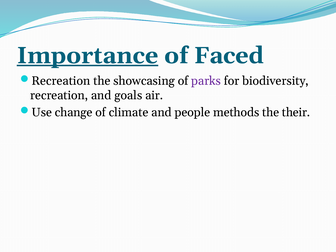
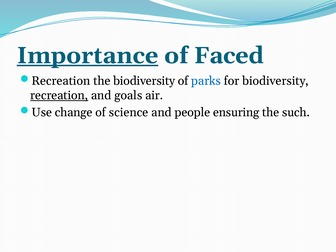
the showcasing: showcasing -> biodiversity
parks colour: purple -> blue
recreation at (59, 95) underline: none -> present
climate: climate -> science
methods: methods -> ensuring
their: their -> such
